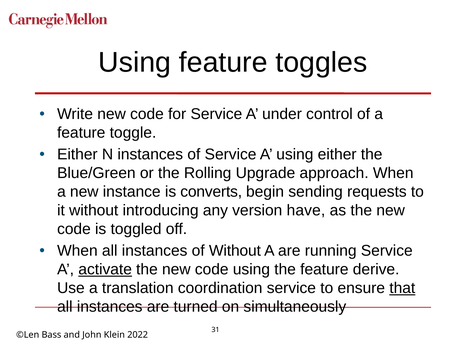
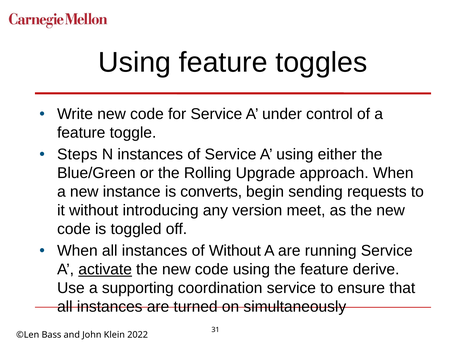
Either at (77, 154): Either -> Steps
have: have -> meet
translation: translation -> supporting
that underline: present -> none
